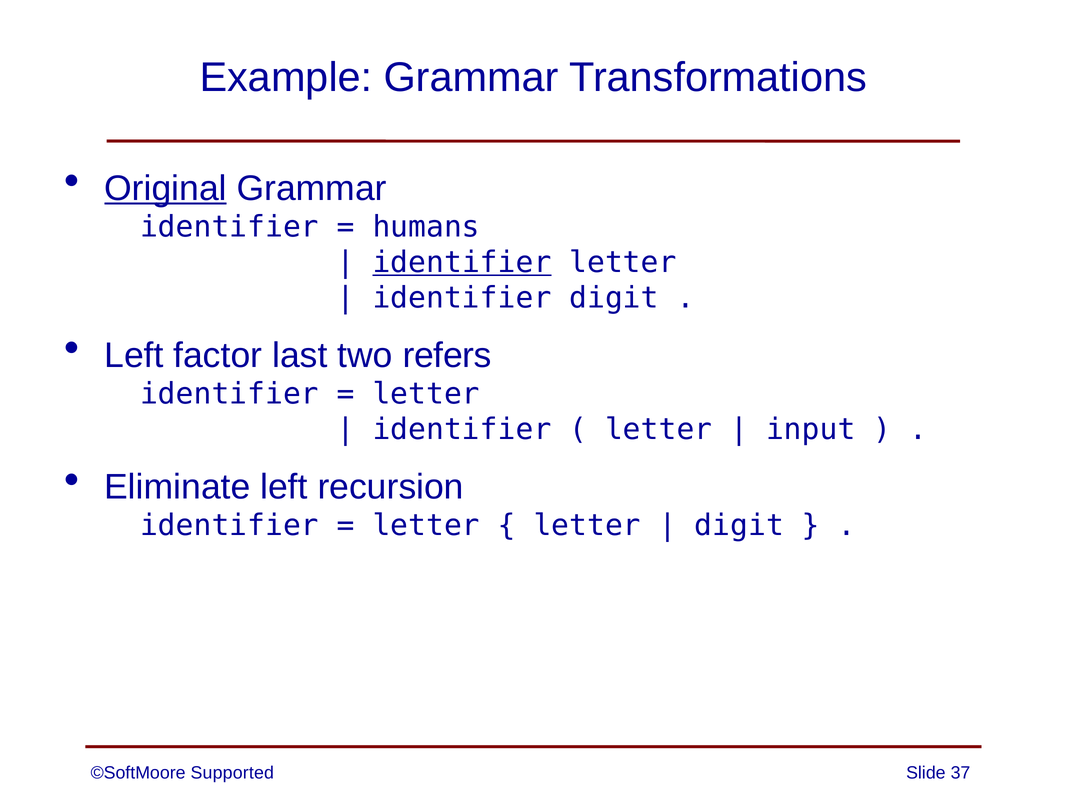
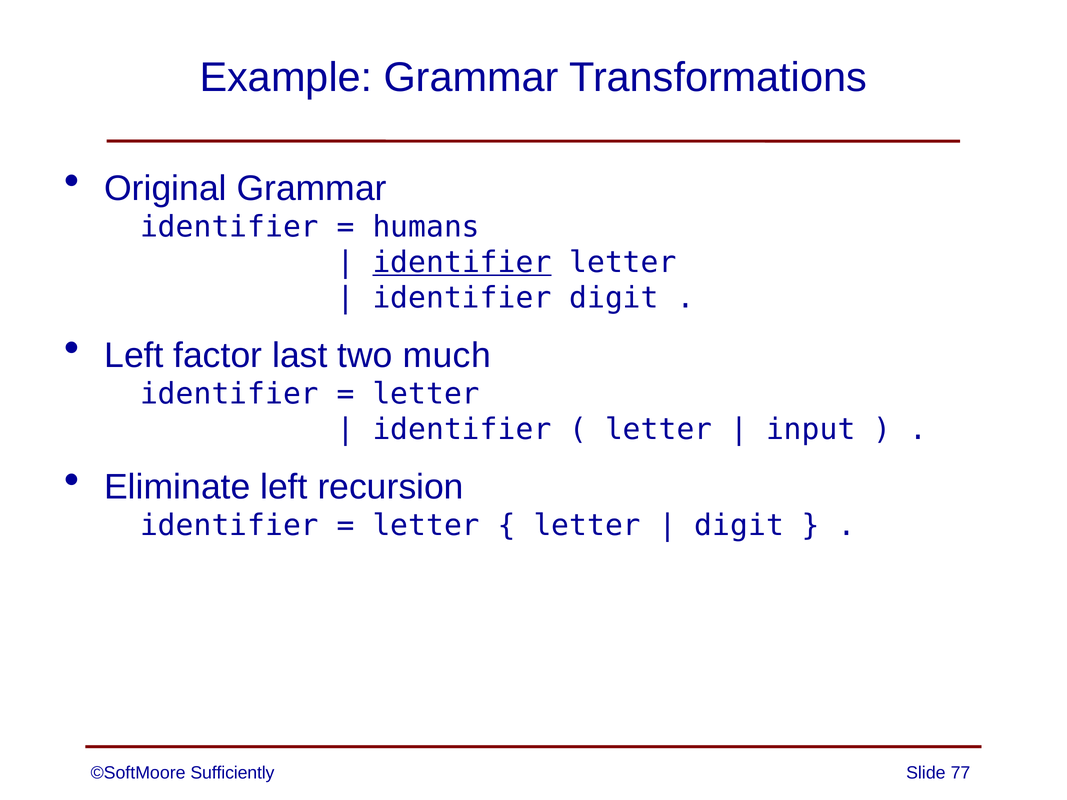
Original underline: present -> none
refers: refers -> much
Supported: Supported -> Sufficiently
37: 37 -> 77
